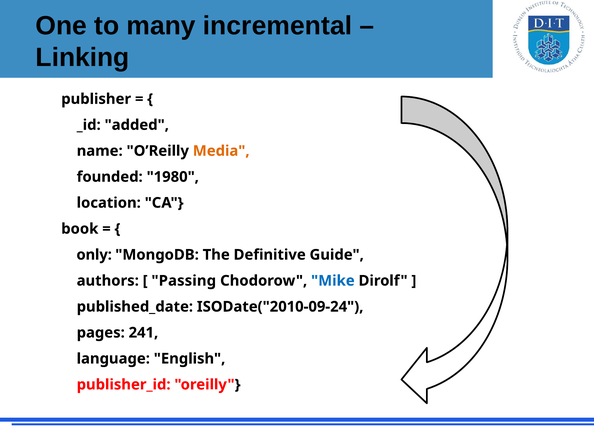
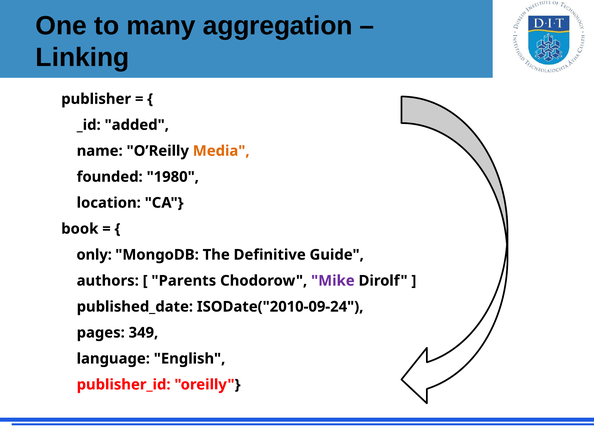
incremental: incremental -> aggregation
Passing: Passing -> Parents
Mike colour: blue -> purple
241: 241 -> 349
